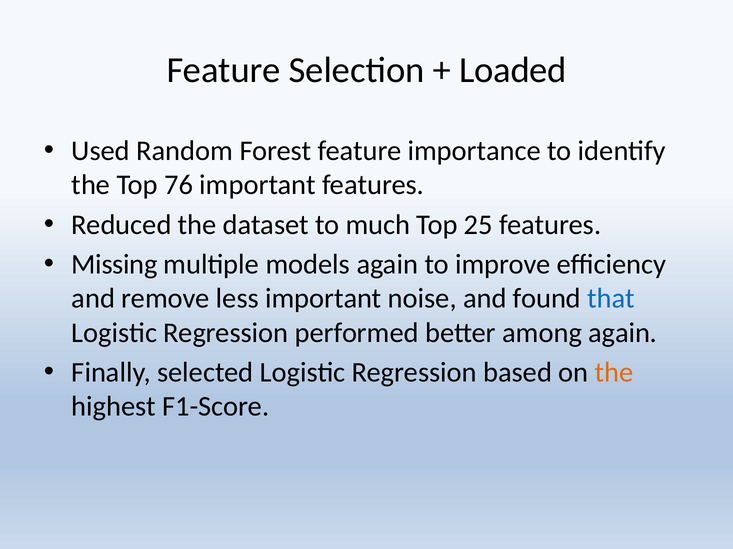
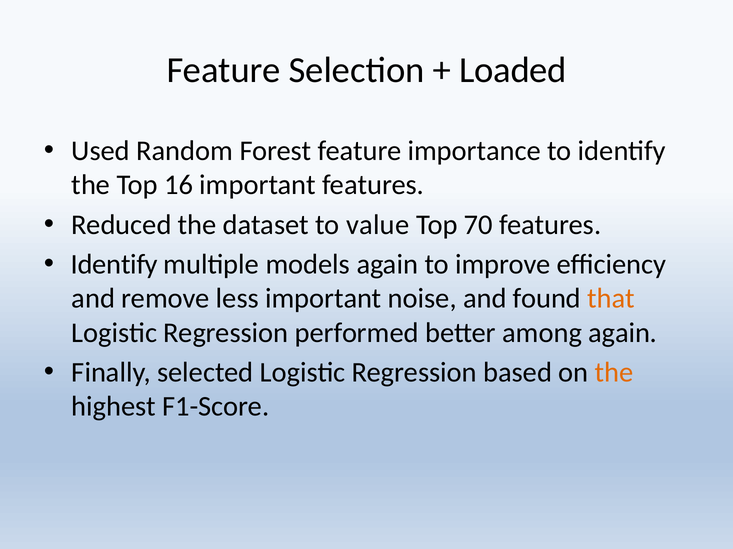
76: 76 -> 16
much: much -> value
25: 25 -> 70
Missing at (114, 265): Missing -> Identify
that colour: blue -> orange
